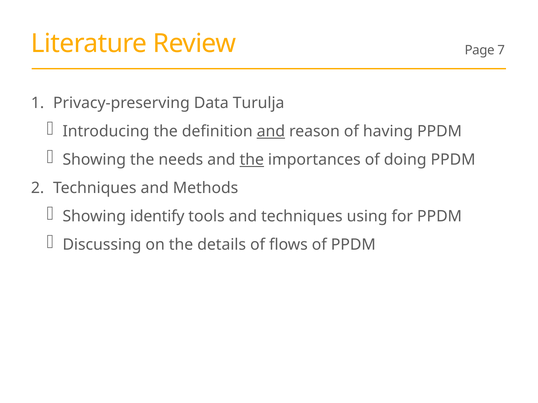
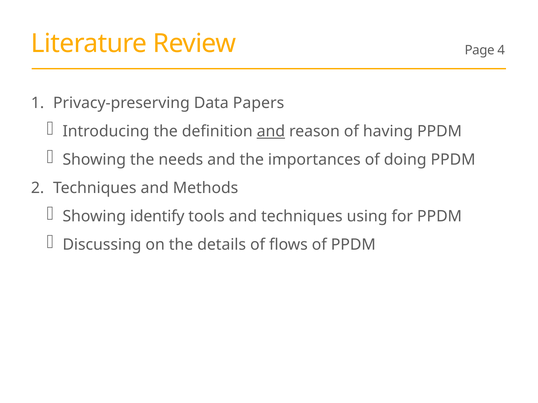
7: 7 -> 4
Turulja: Turulja -> Papers
the at (252, 160) underline: present -> none
